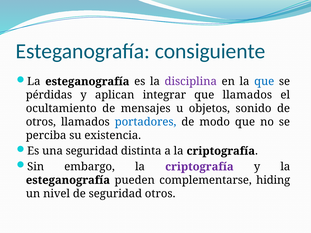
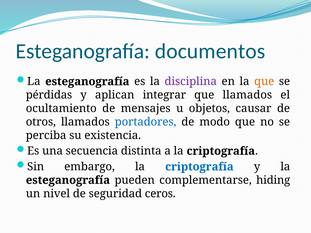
consiguiente: consiguiente -> documentos
que at (264, 82) colour: blue -> orange
sonido: sonido -> causar
una seguridad: seguridad -> secuencia
criptografía at (199, 167) colour: purple -> blue
seguridad otros: otros -> ceros
